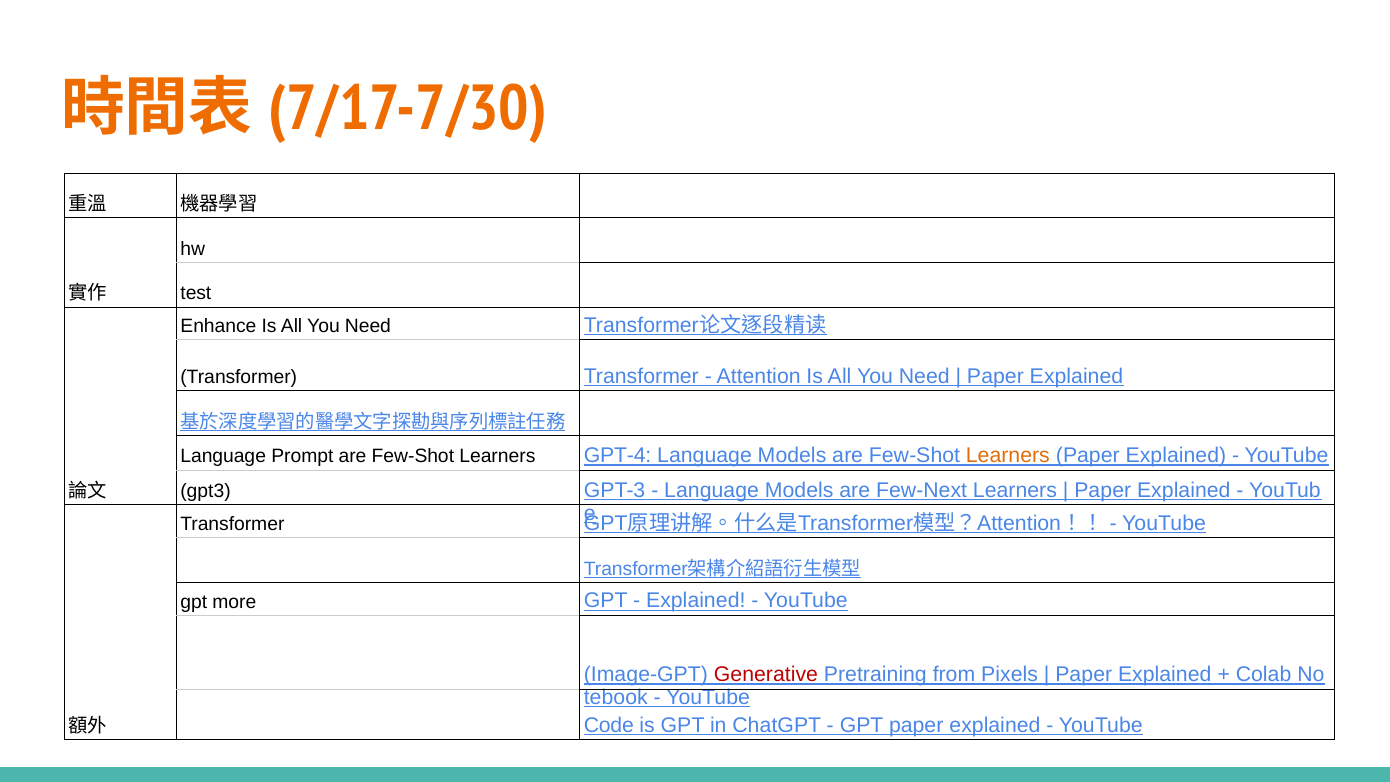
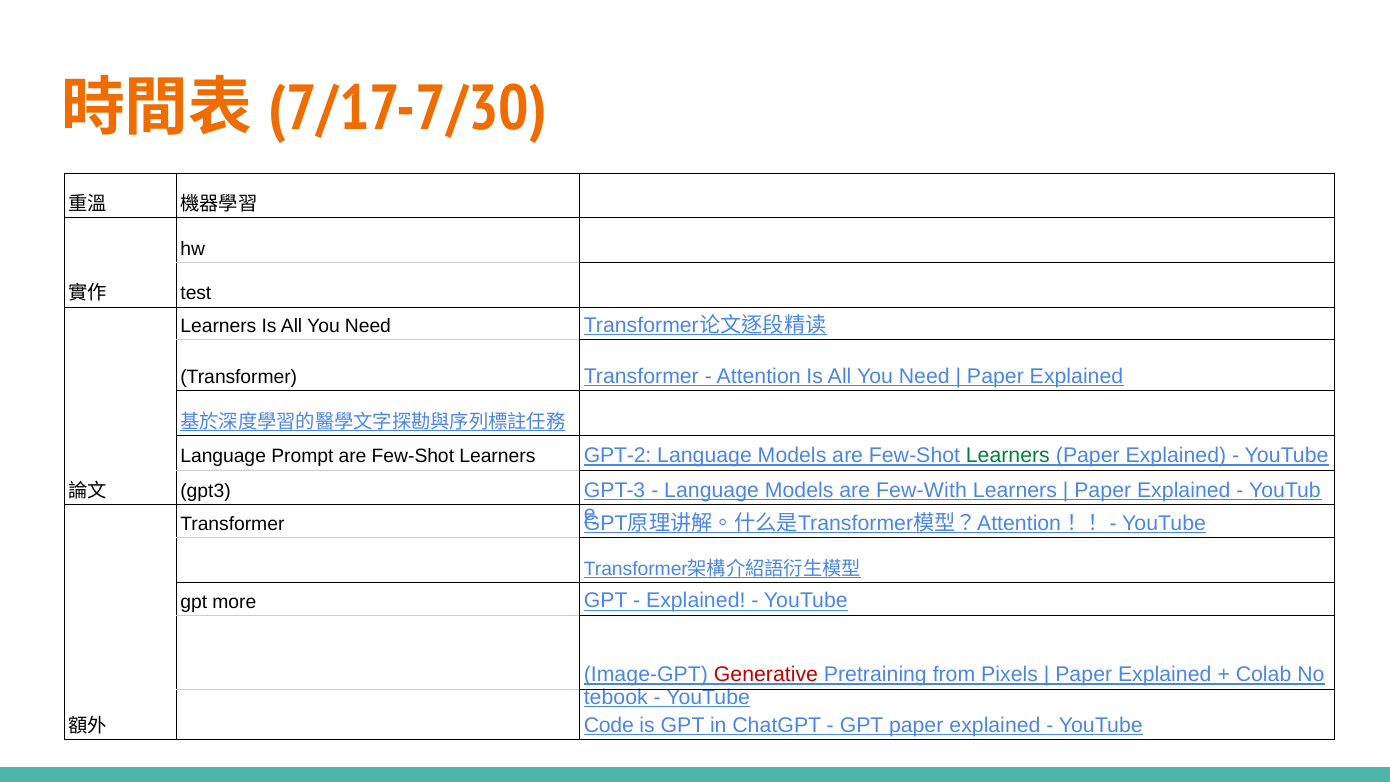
Enhance at (218, 326): Enhance -> Learners
GPT-4: GPT-4 -> GPT-2
Learners at (1008, 456) colour: orange -> green
Few-Next: Few-Next -> Few-With
